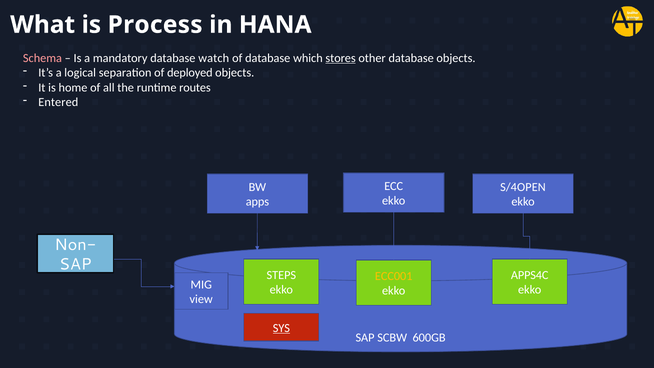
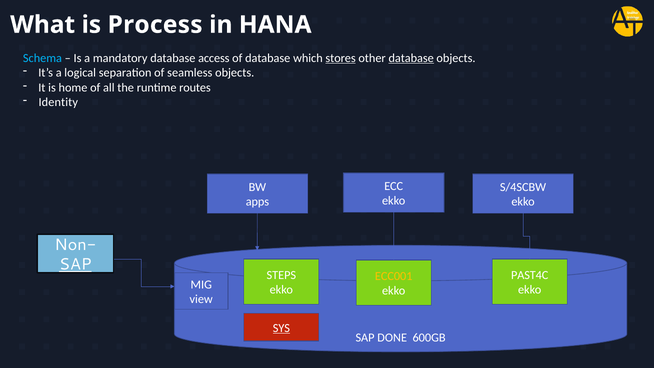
Schema colour: pink -> light blue
watch: watch -> access
database at (411, 58) underline: none -> present
deployed: deployed -> seamless
Entered: Entered -> Identity
S/4OPEN: S/4OPEN -> S/4SCBW
SAP at (75, 264) underline: none -> present
APPS4C: APPS4C -> PAST4C
SCBW: SCBW -> DONE
